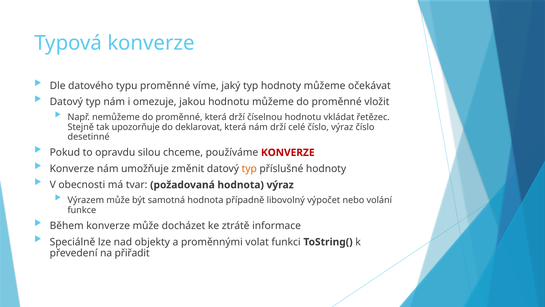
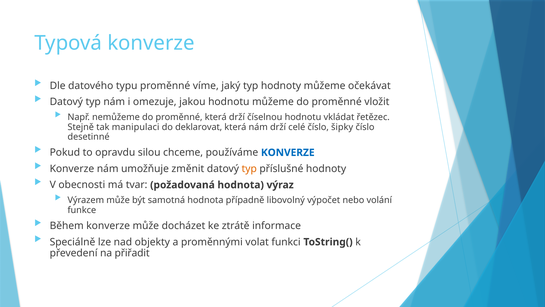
upozorňuje: upozorňuje -> manipulaci
číslo výraz: výraz -> šipky
KONVERZE at (288, 152) colour: red -> blue
